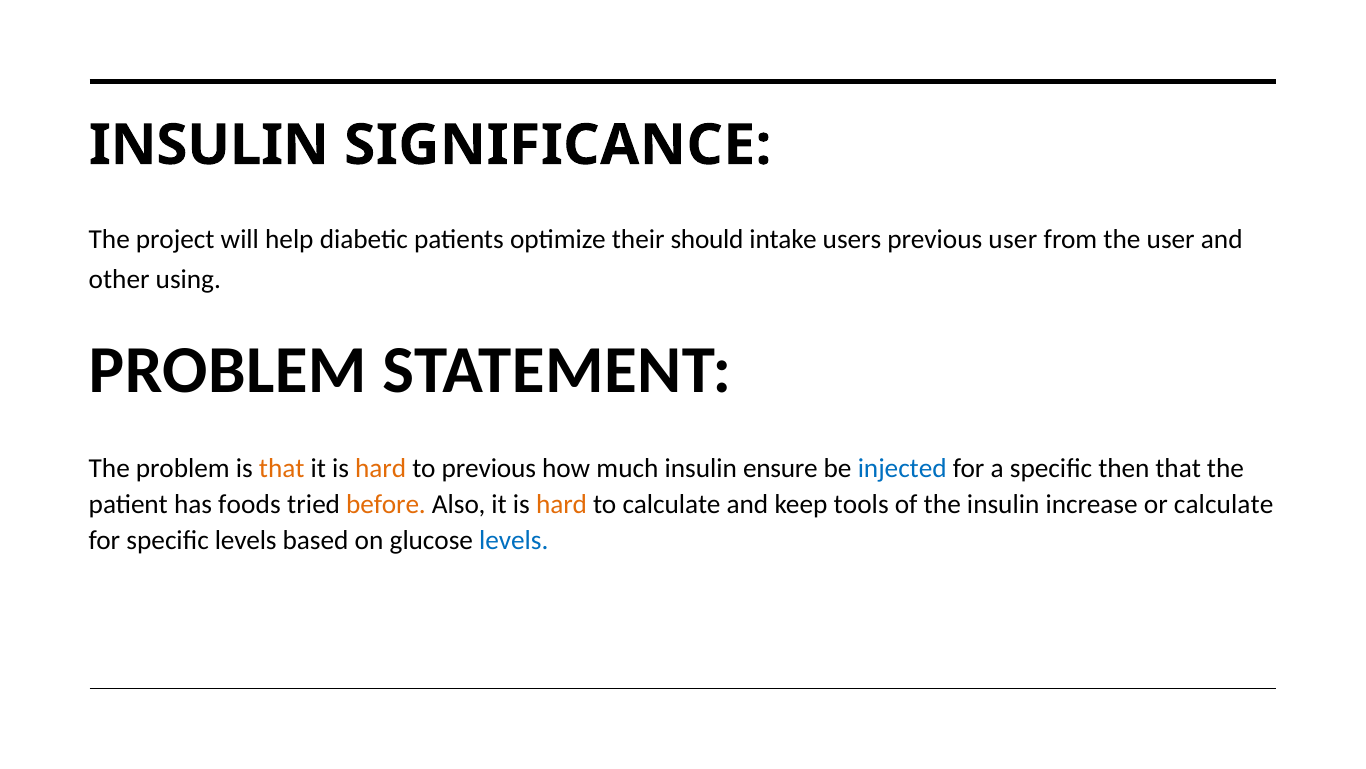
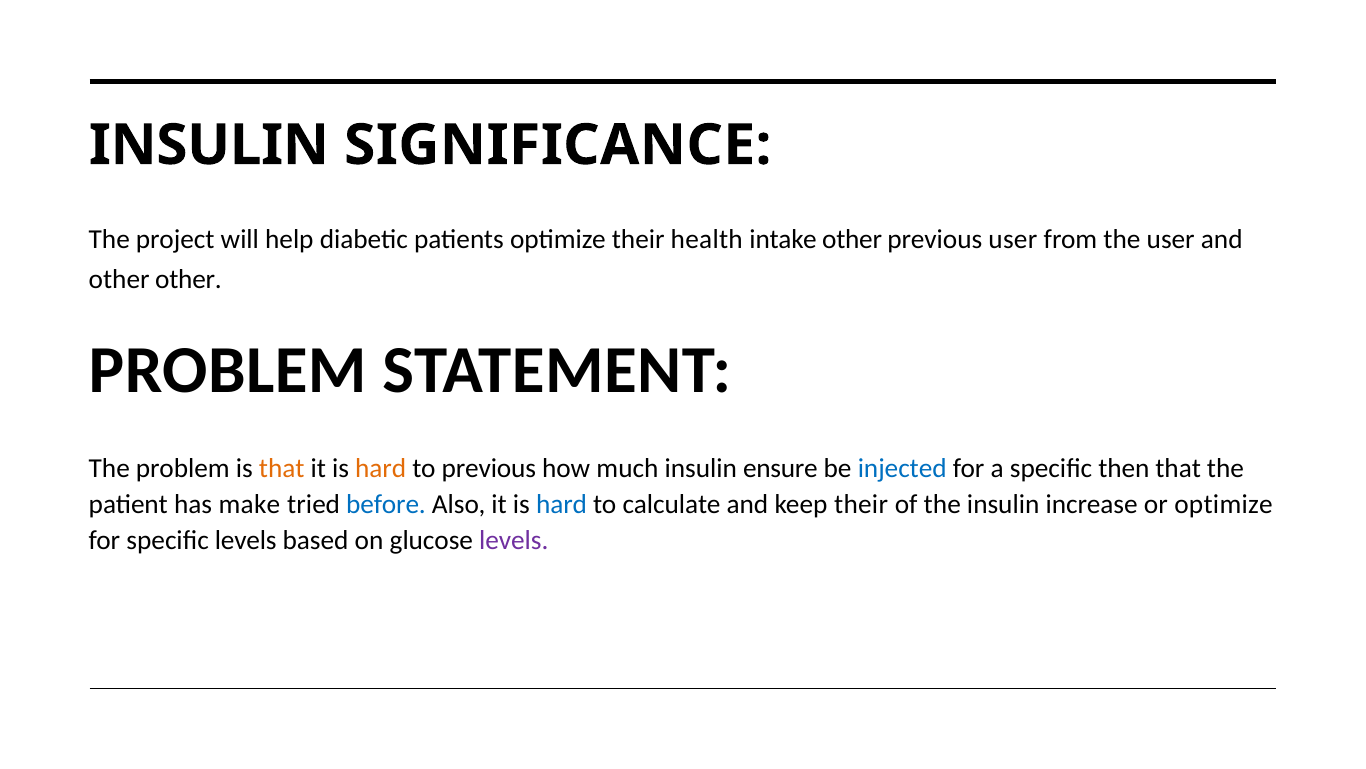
should: should -> health
intake users: users -> other
other using: using -> other
foods: foods -> make
before colour: orange -> blue
hard at (562, 504) colour: orange -> blue
keep tools: tools -> their
or calculate: calculate -> optimize
levels at (514, 540) colour: blue -> purple
